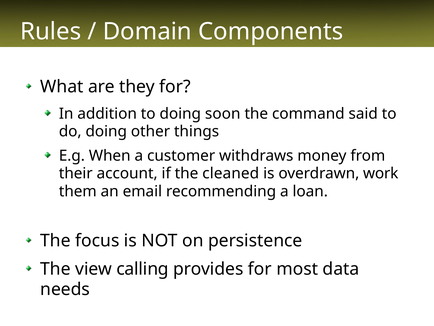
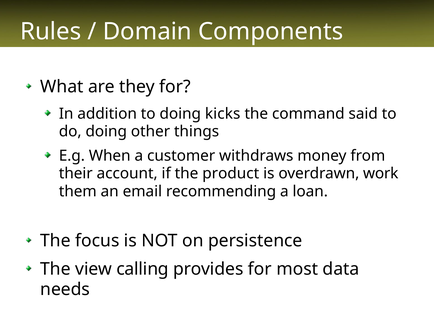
soon: soon -> kicks
cleaned: cleaned -> product
